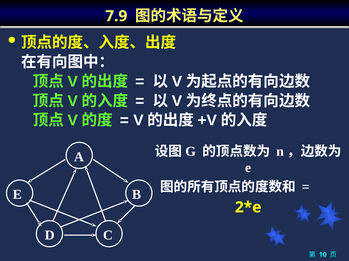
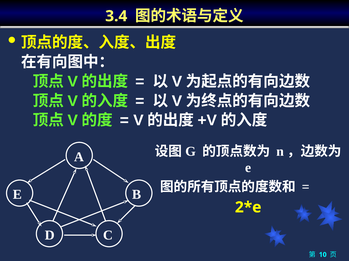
7.9: 7.9 -> 3.4
